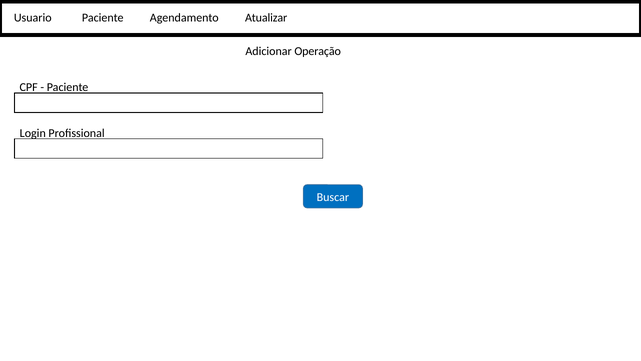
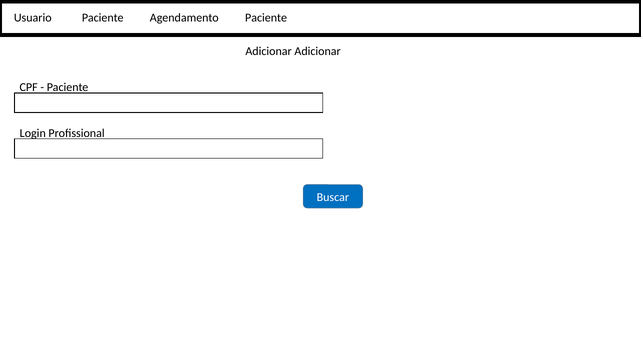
Agendamento Atualizar: Atualizar -> Paciente
Adicionar Operação: Operação -> Adicionar
